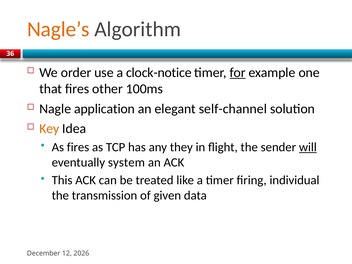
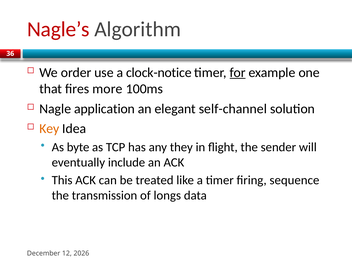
Nagle’s colour: orange -> red
other: other -> more
As fires: fires -> byte
will underline: present -> none
system: system -> include
individual: individual -> sequence
given: given -> longs
